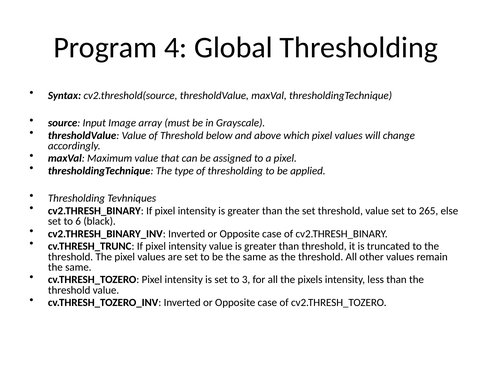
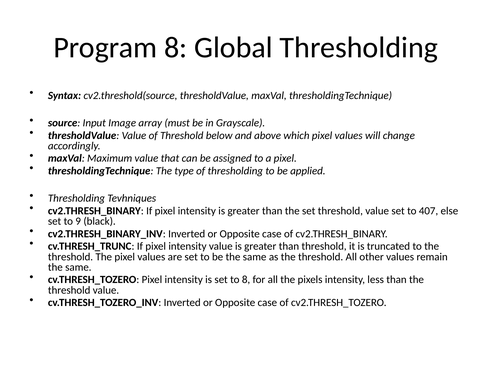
Program 4: 4 -> 8
265: 265 -> 407
6: 6 -> 9
to 3: 3 -> 8
